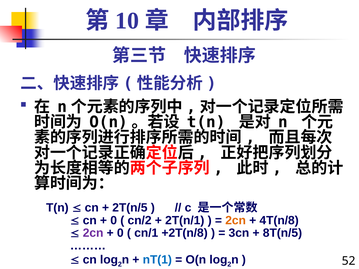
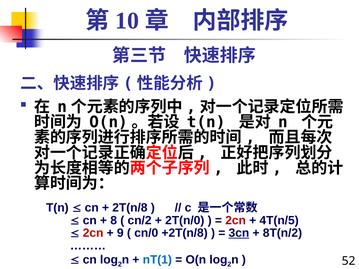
2T(n/5: 2T(n/5 -> 2T(n/8
0 at (114, 221): 0 -> 8
2T(n/1: 2T(n/1 -> 2T(n/0
2cn at (236, 221) colour: orange -> red
4T(n/8: 4T(n/8 -> 4T(n/5
2cn at (93, 233) colour: purple -> red
0 at (120, 233): 0 -> 9
cn/1: cn/1 -> cn/0
3cn underline: none -> present
8T(n/5: 8T(n/5 -> 8T(n/2
